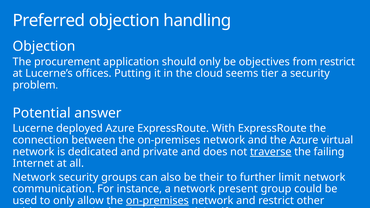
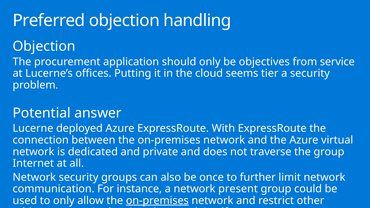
from restrict: restrict -> service
traverse underline: present -> none
the failing: failing -> group
their: their -> once
